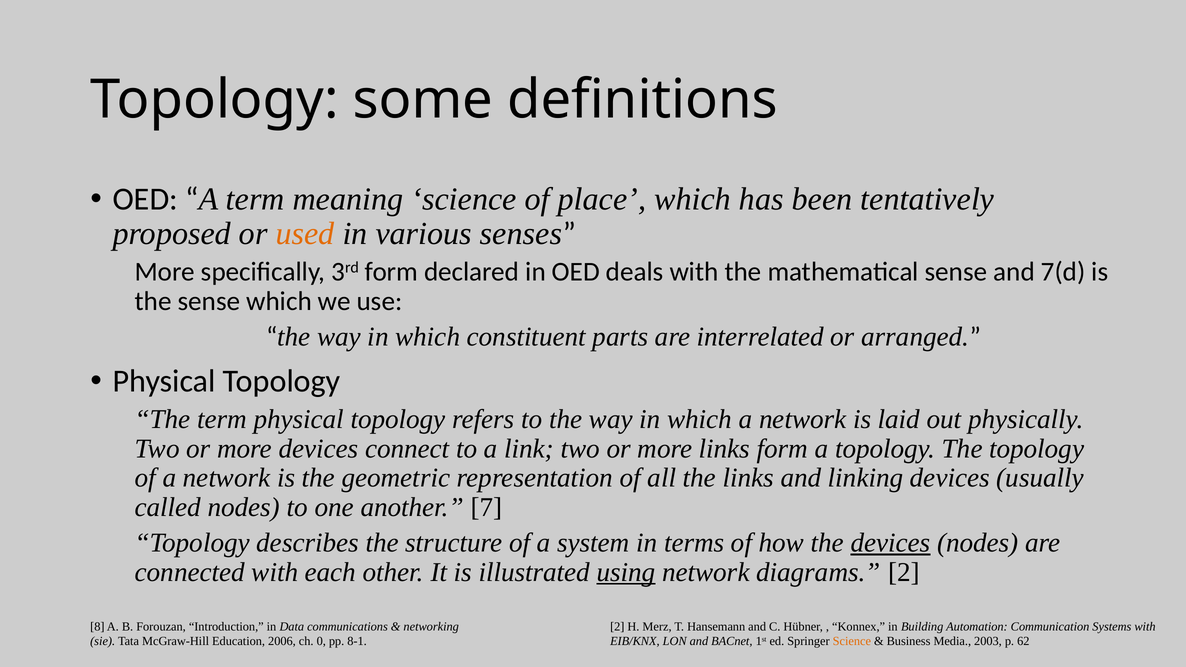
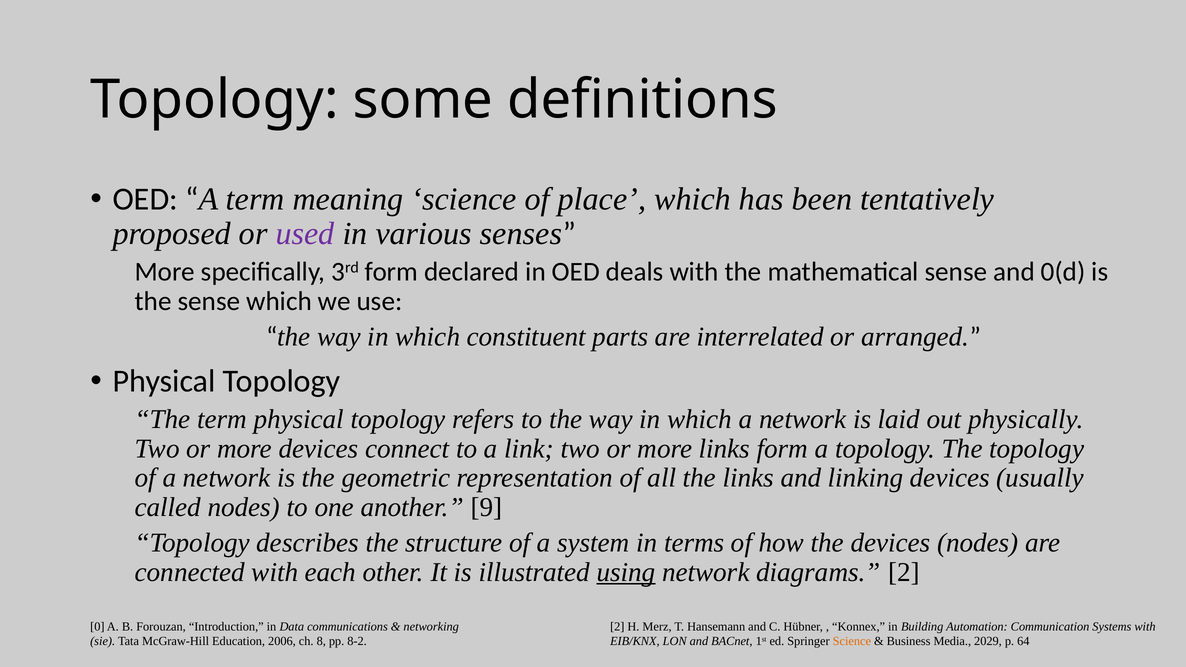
used colour: orange -> purple
7(d: 7(d -> 0(d
7: 7 -> 9
devices at (890, 543) underline: present -> none
8: 8 -> 0
0: 0 -> 8
8-1: 8-1 -> 8-2
2003: 2003 -> 2029
62: 62 -> 64
